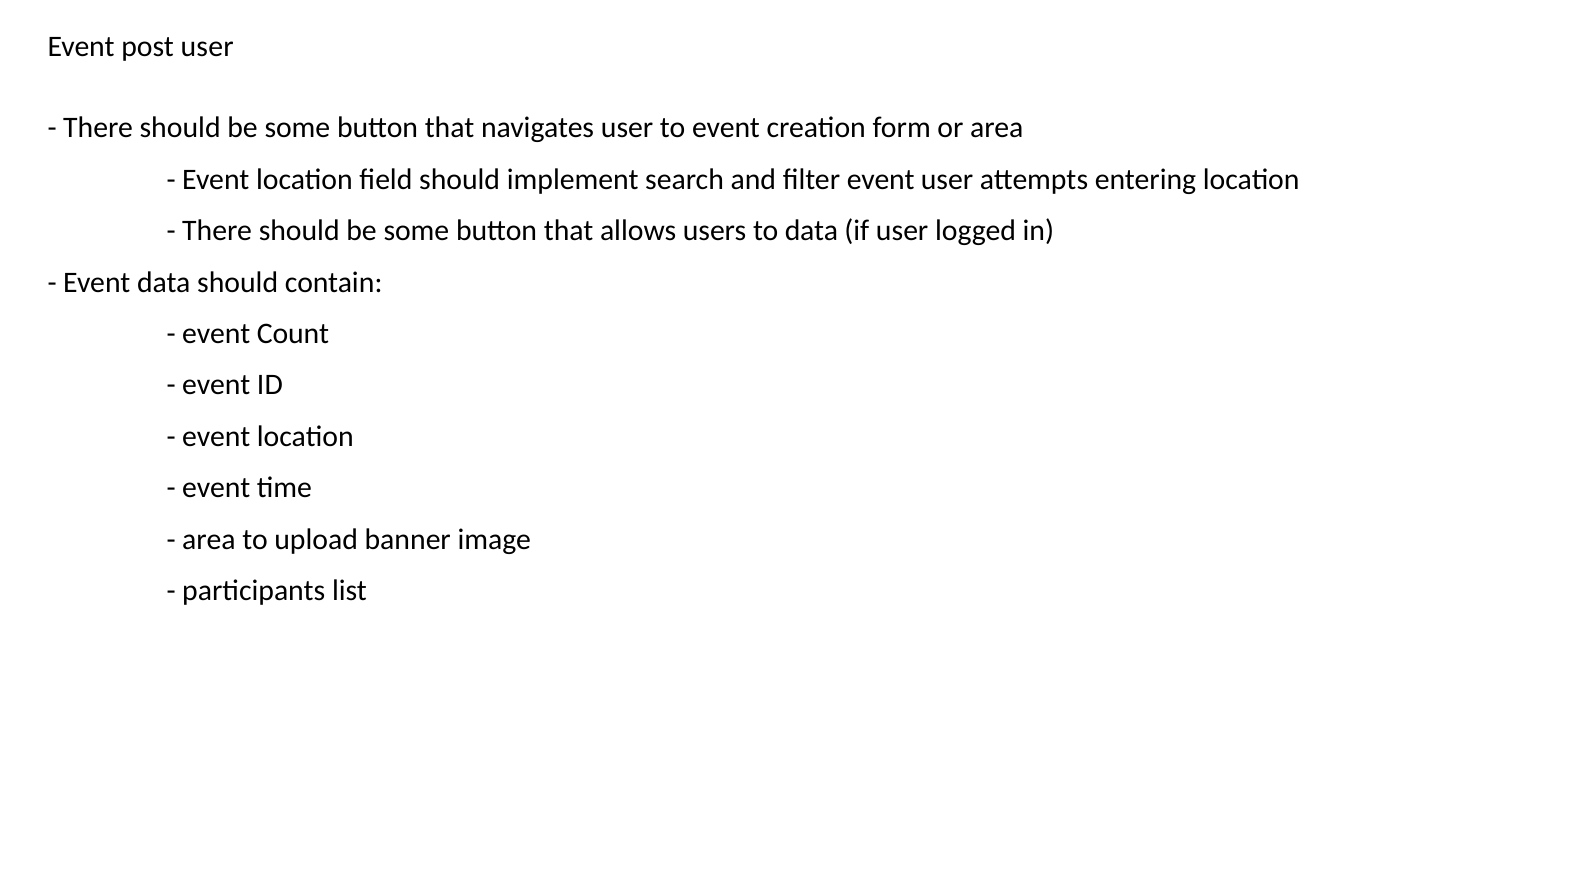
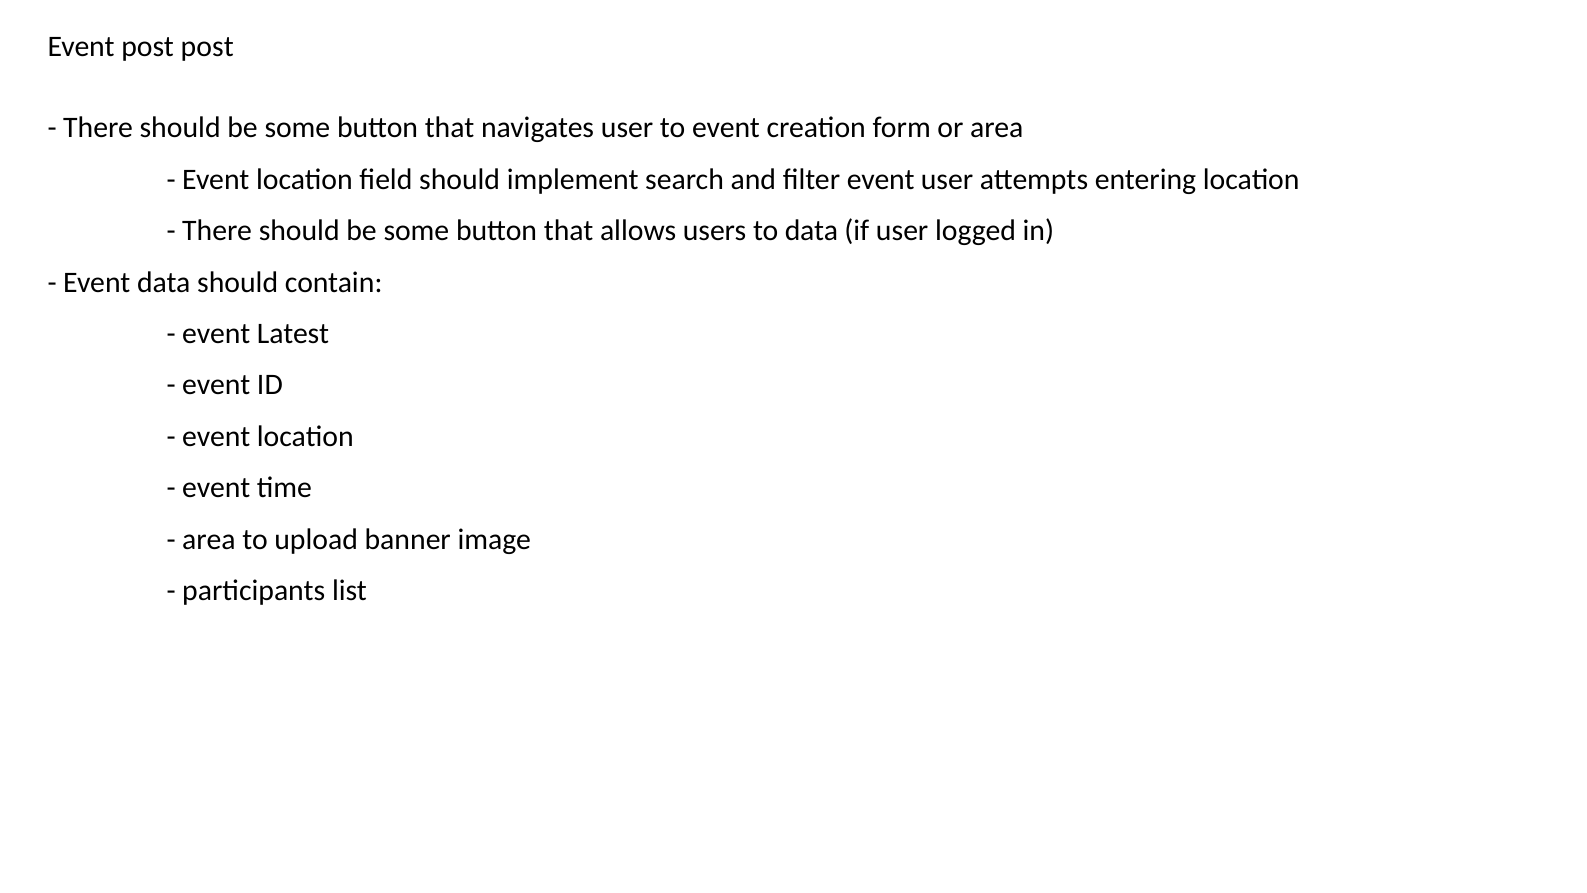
post user: user -> post
Count: Count -> Latest
